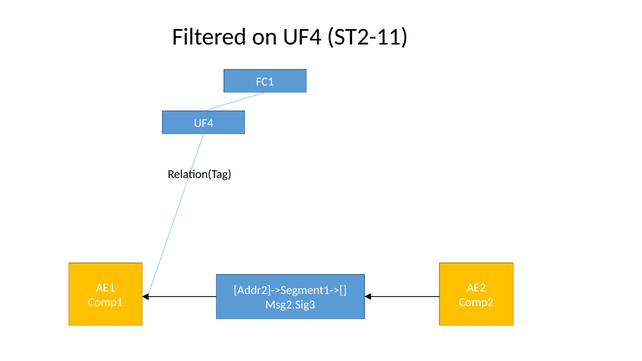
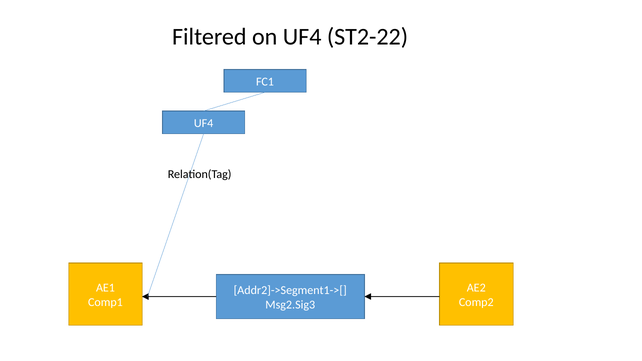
ST2-11: ST2-11 -> ST2-22
